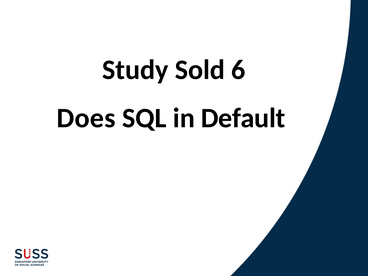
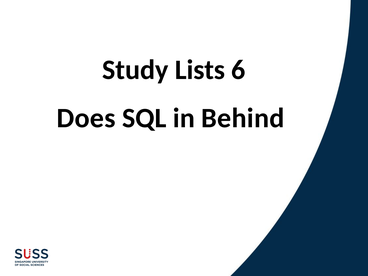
Sold: Sold -> Lists
Default: Default -> Behind
